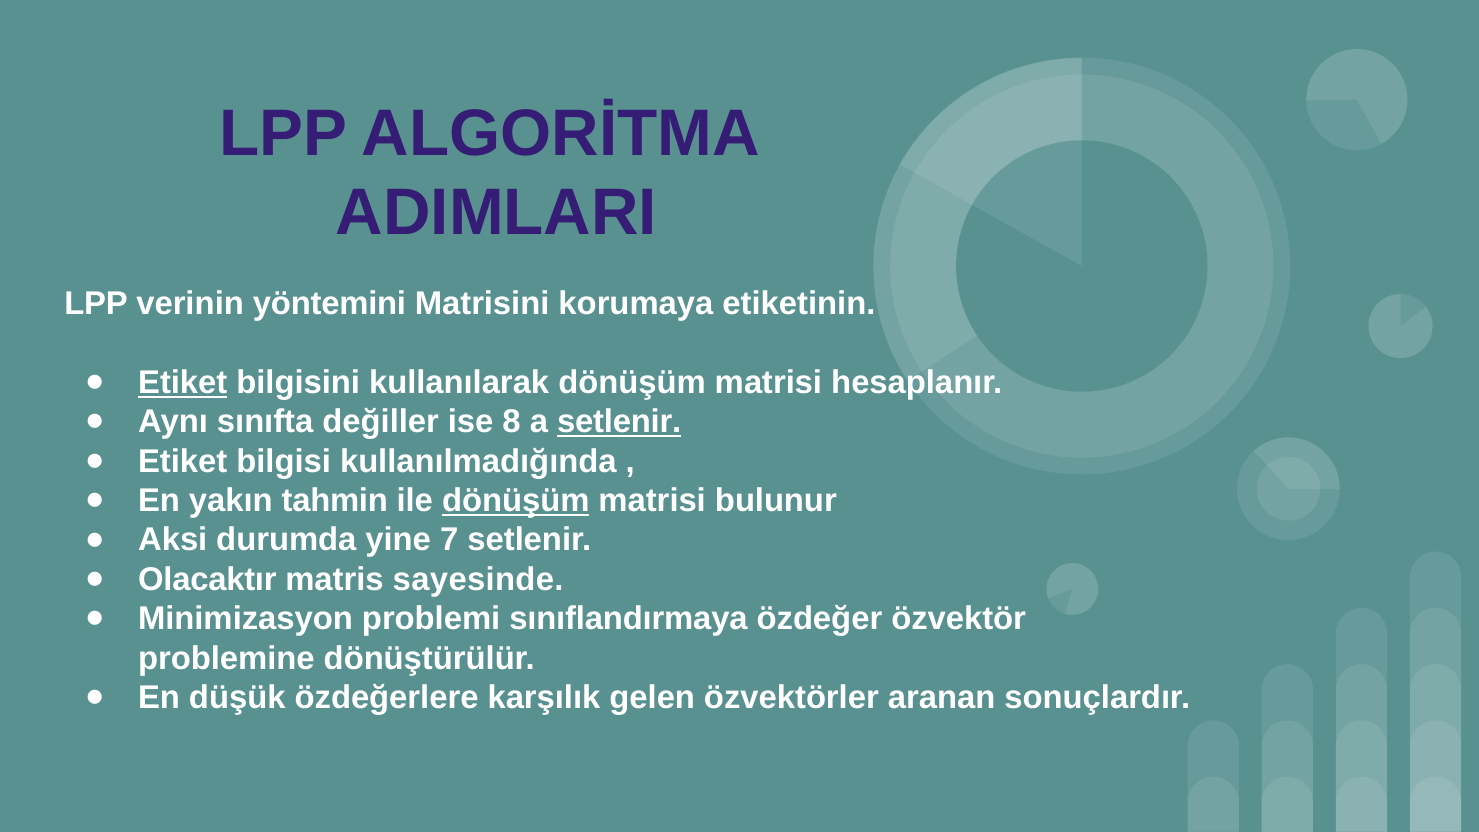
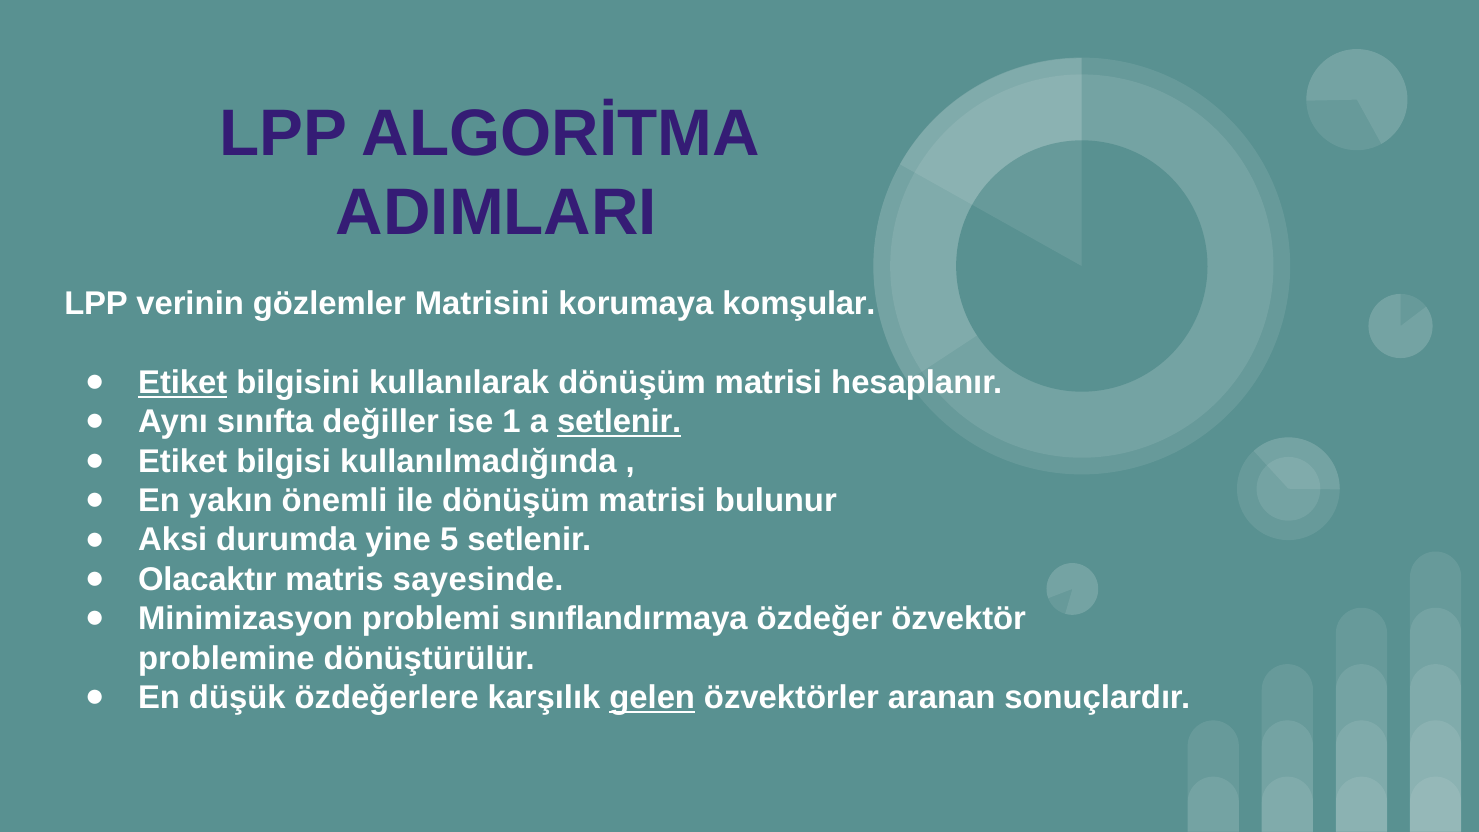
yöntemini: yöntemini -> gözlemler
etiketinin: etiketinin -> komşular
8: 8 -> 1
tahmin: tahmin -> önemli
dönüşüm at (516, 501) underline: present -> none
7: 7 -> 5
gelen underline: none -> present
